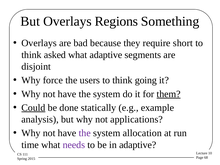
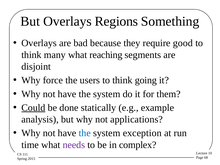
short: short -> good
asked: asked -> many
what adaptive: adaptive -> reaching
them underline: present -> none
the at (85, 133) colour: purple -> blue
allocation: allocation -> exception
in adaptive: adaptive -> complex
